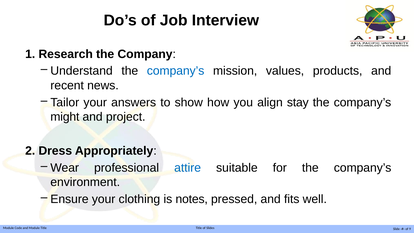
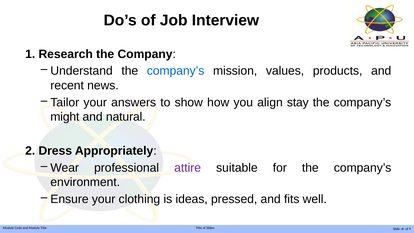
project: project -> natural
attire colour: blue -> purple
notes: notes -> ideas
